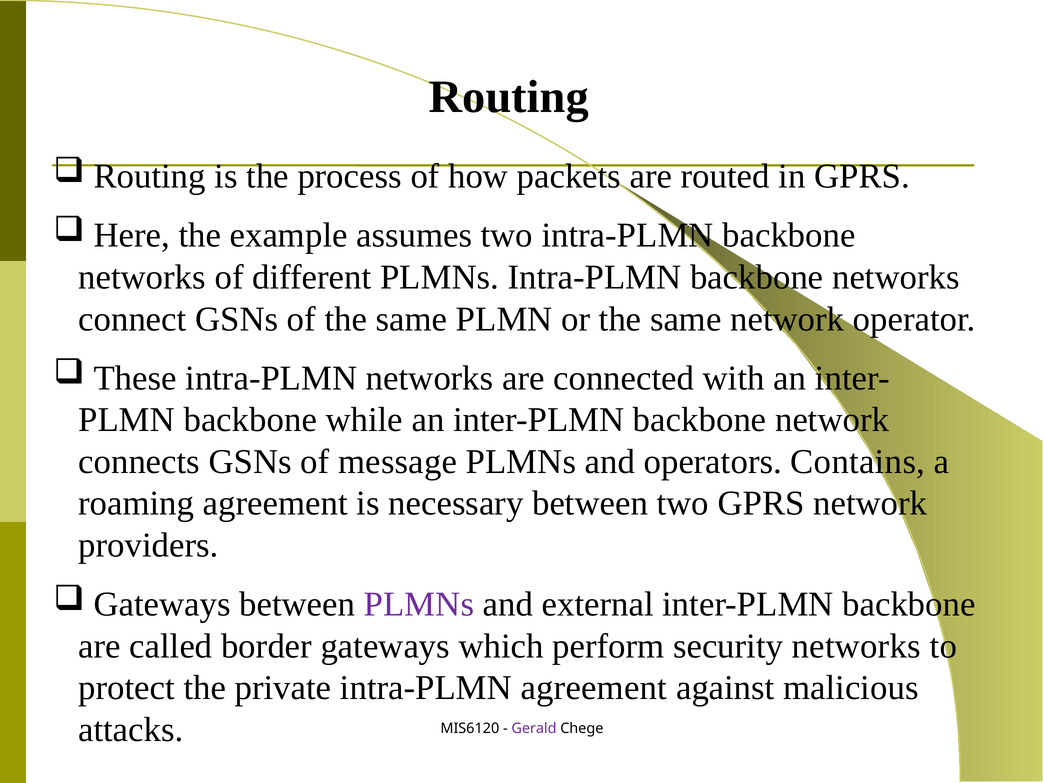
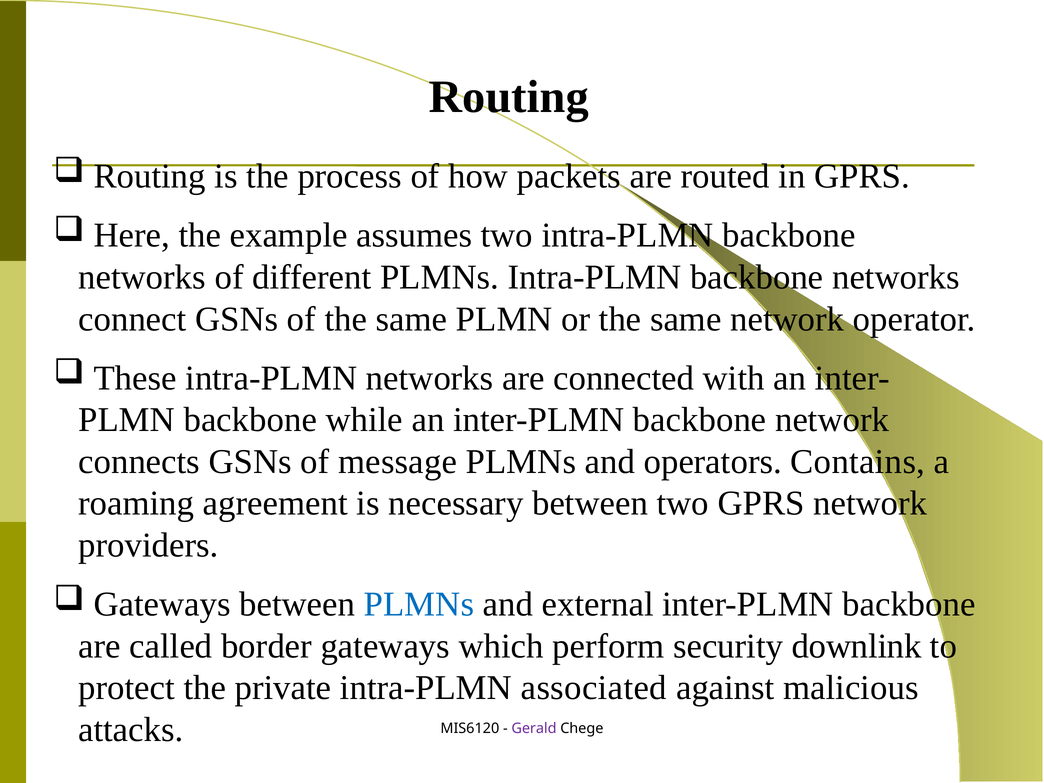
PLMNs at (419, 604) colour: purple -> blue
security networks: networks -> downlink
intra-PLMN agreement: agreement -> associated
